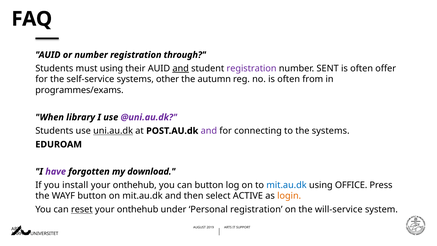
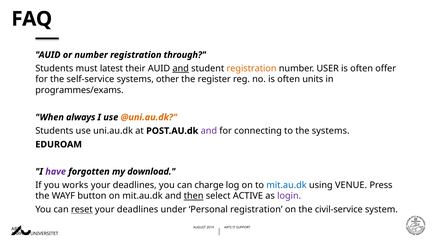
must using: using -> latest
registration at (252, 68) colour: purple -> orange
SENT: SENT -> USER
autumn: autumn -> register
from: from -> units
library: library -> always
@uni.au.dk colour: purple -> orange
uni.au.dk underline: present -> none
install: install -> works
onthehub at (135, 185): onthehub -> deadlines
can button: button -> charge
OFFICE: OFFICE -> VENUE
then underline: none -> present
login colour: orange -> purple
onthehub at (138, 209): onthehub -> deadlines
will-service: will-service -> civil-service
